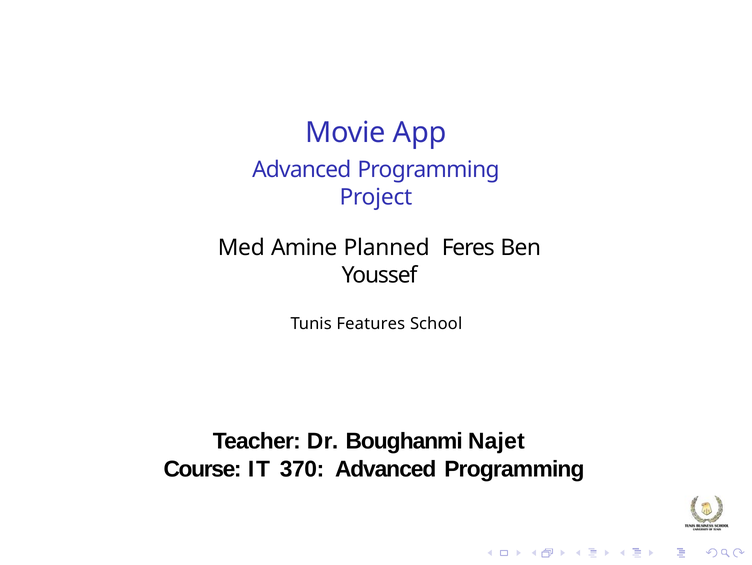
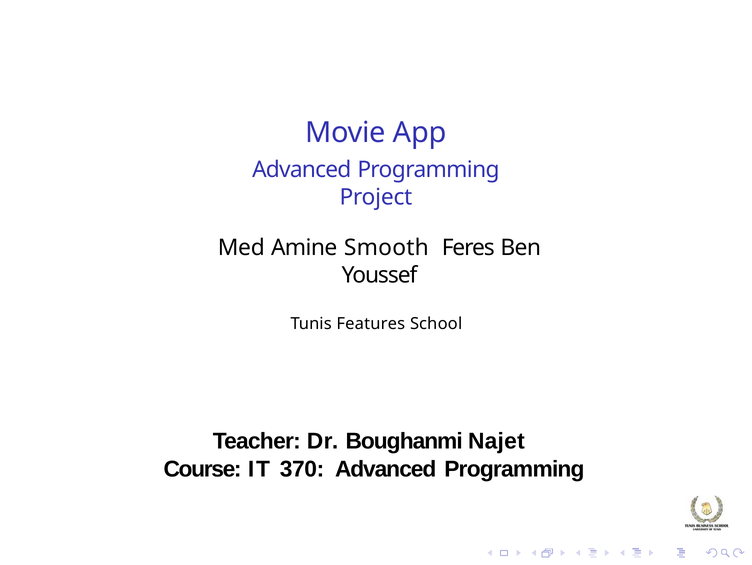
Planned: Planned -> Smooth
